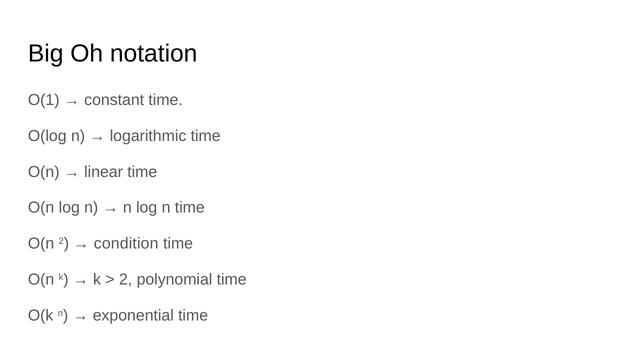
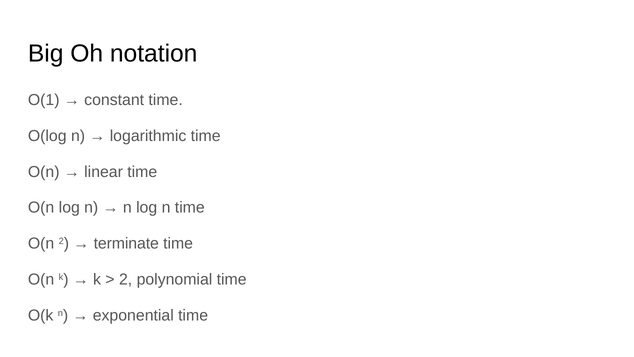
condition: condition -> terminate
